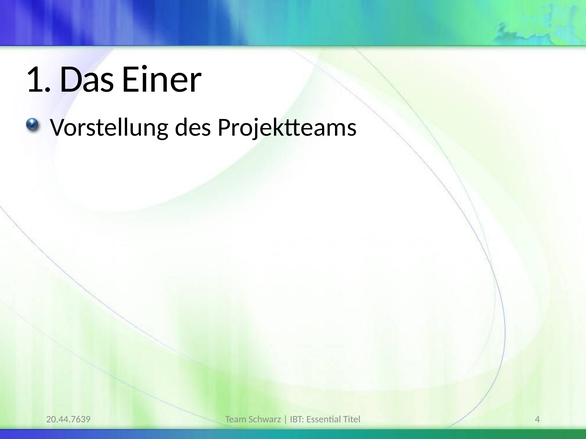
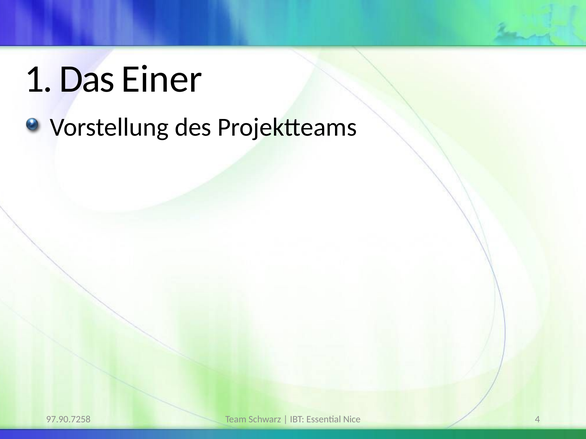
Titel: Titel -> Nice
20.44.7639: 20.44.7639 -> 97.90.7258
